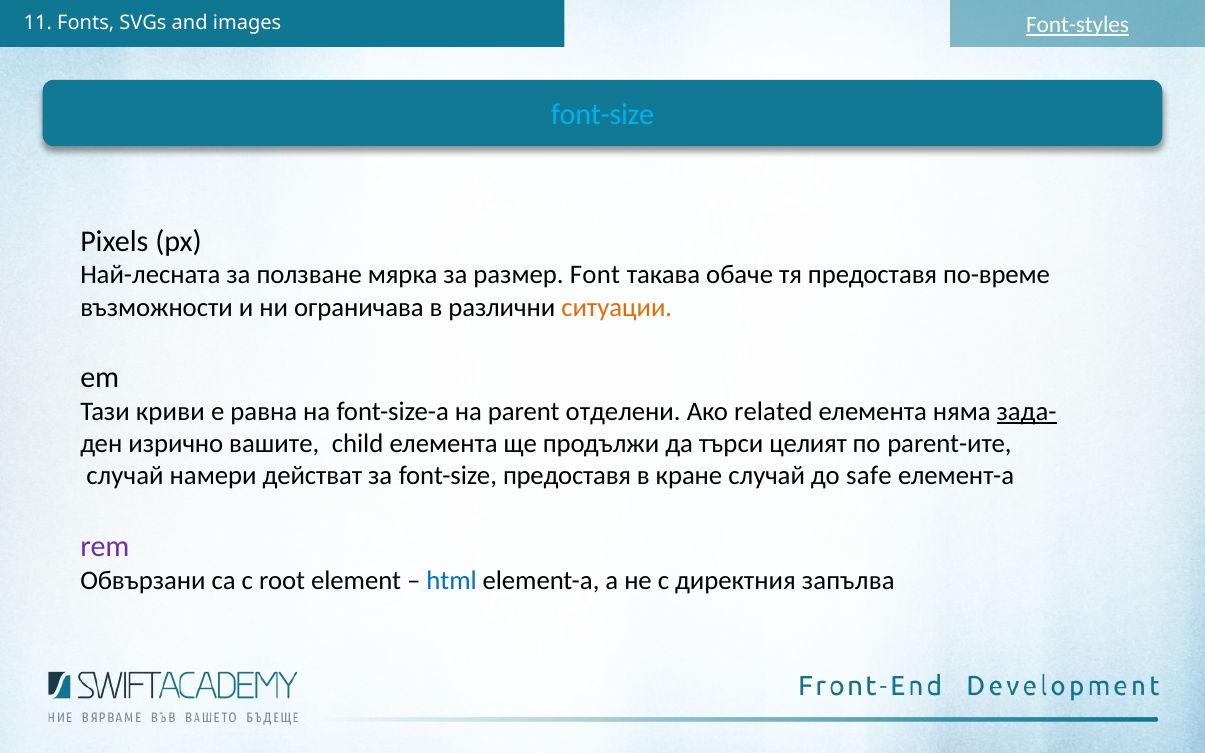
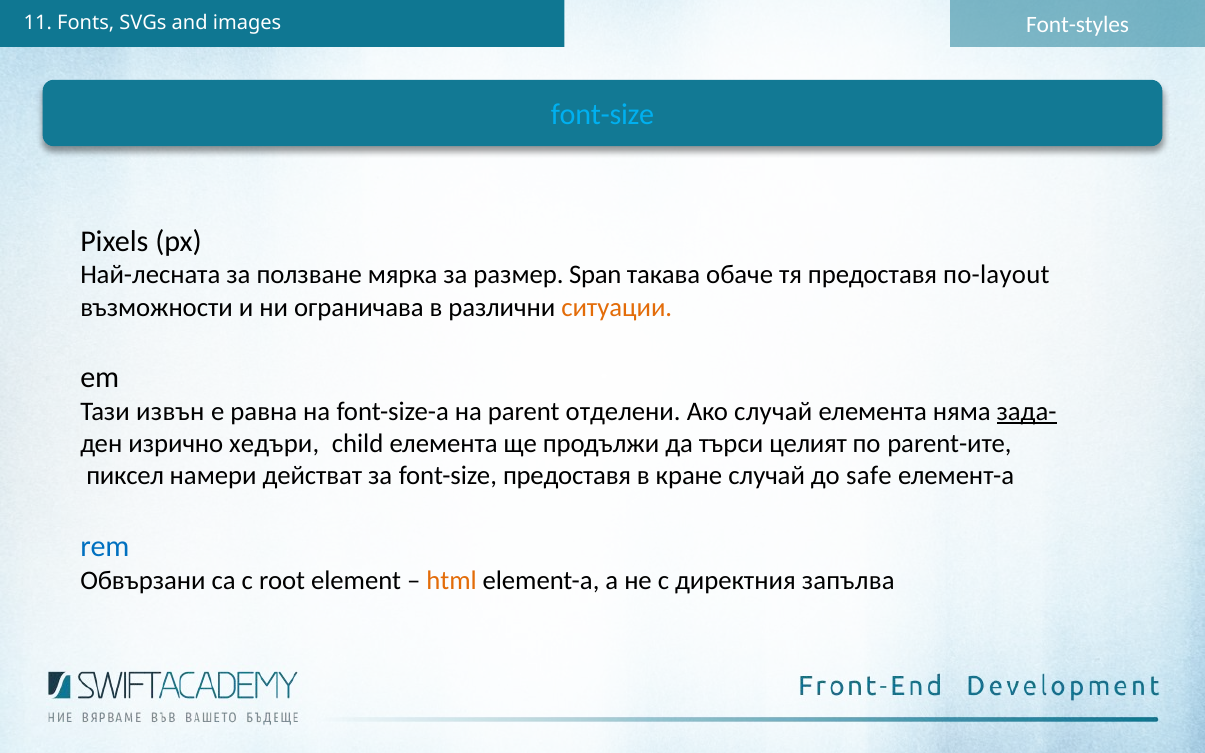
Font-styles underline: present -> none
Font: Font -> Span
по-време: по-време -> по-layout
криви: криви -> извън
Aко related: related -> случай
вашите: вашите -> хедъри
случай at (125, 476): случай -> пиксел
rem colour: purple -> blue
html colour: blue -> orange
